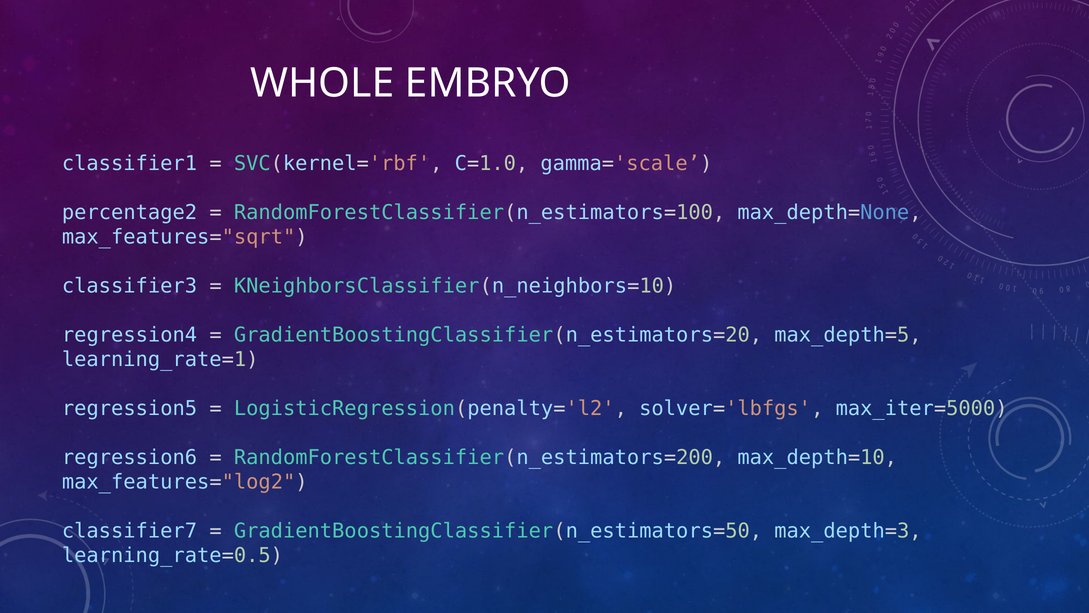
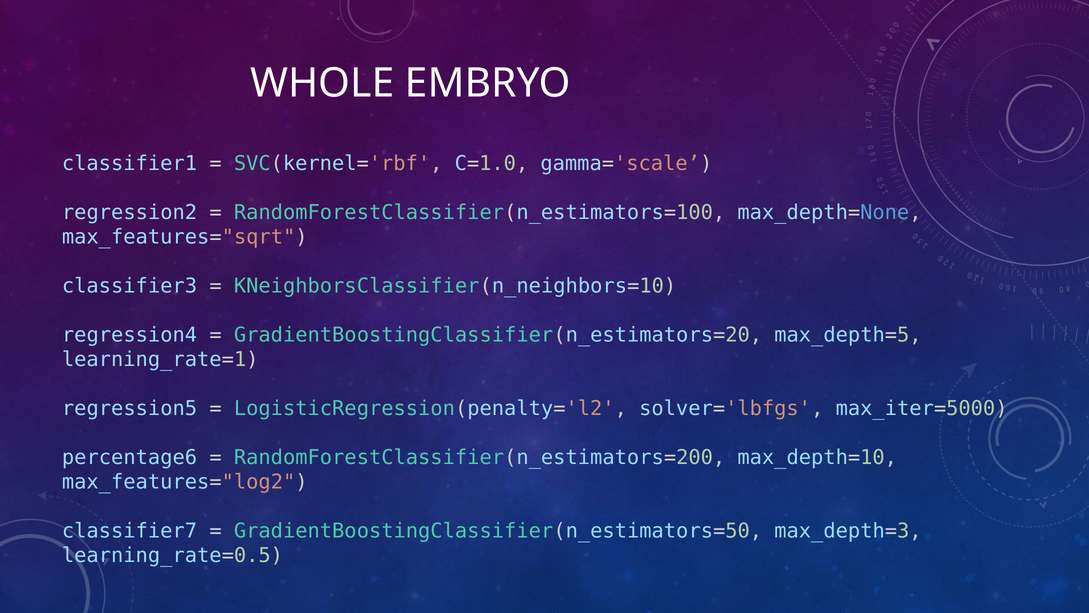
percentage2: percentage2 -> regression2
regression6: regression6 -> percentage6
